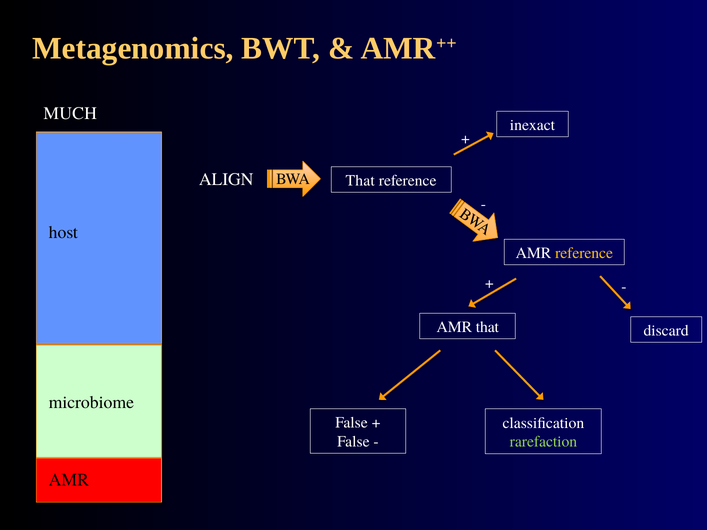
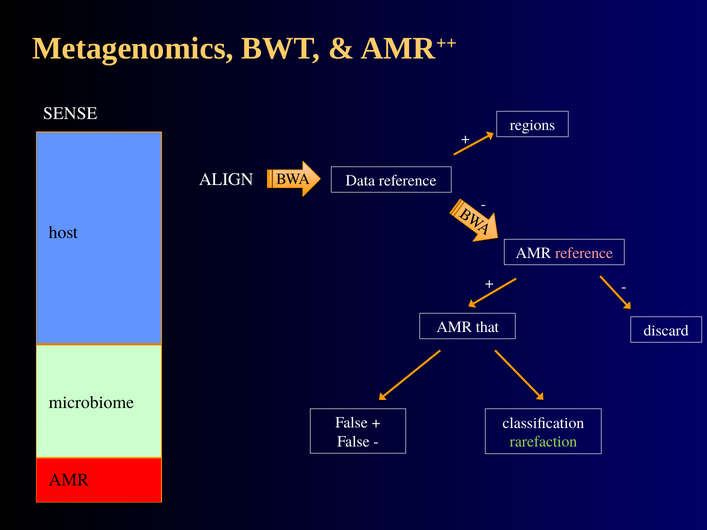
MUCH: MUCH -> SENSE
inexact: inexact -> regions
That at (360, 181): That -> Data
reference at (584, 253) colour: yellow -> pink
